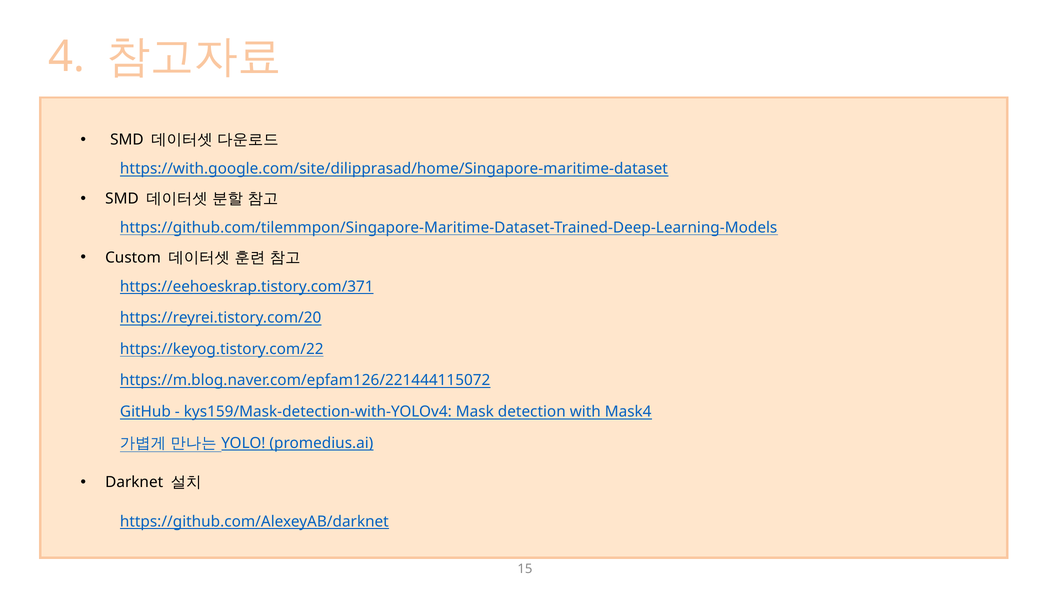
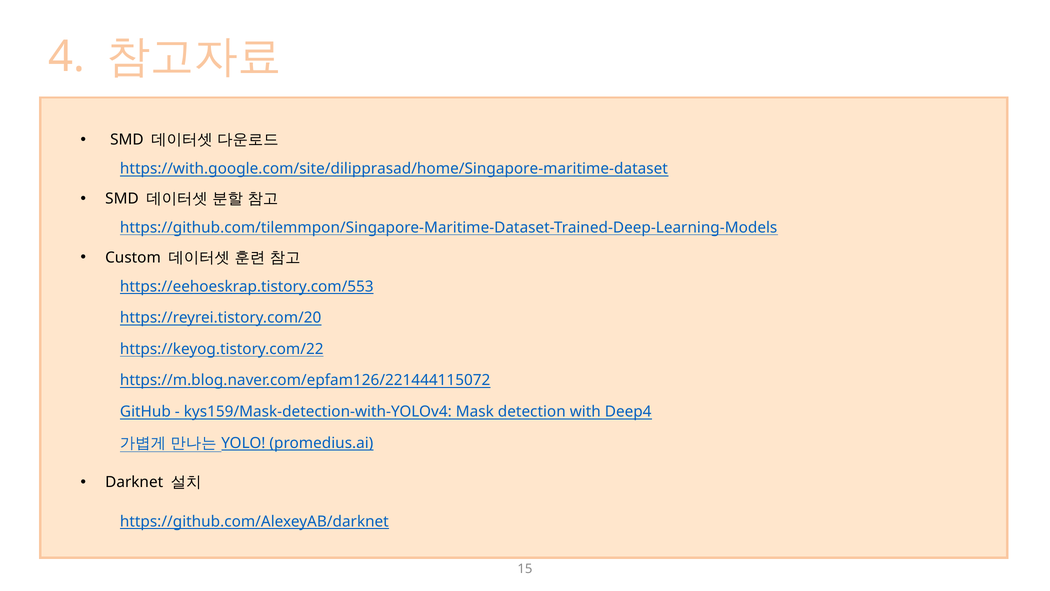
https://eehoeskrap.tistory.com/371: https://eehoeskrap.tistory.com/371 -> https://eehoeskrap.tistory.com/553
Mask4: Mask4 -> Deep4
